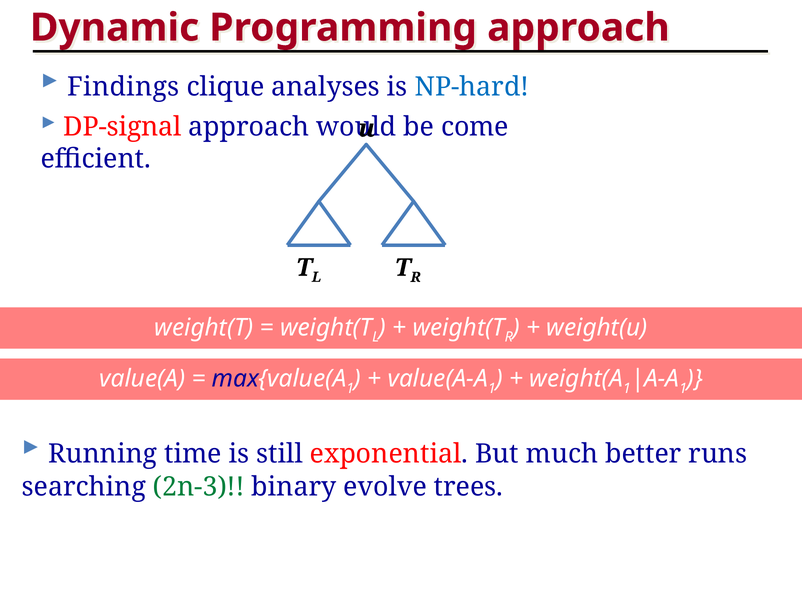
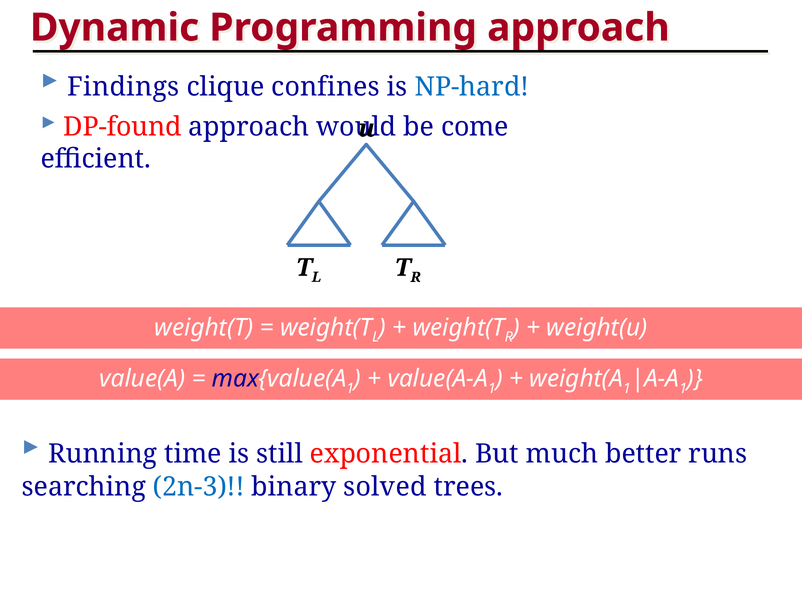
analyses: analyses -> confines
DP-signal: DP-signal -> DP-found
2n-3 colour: green -> blue
evolve: evolve -> solved
